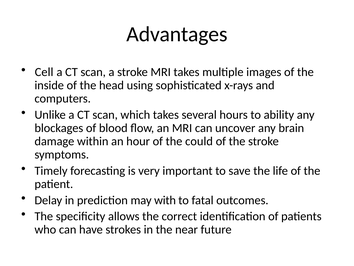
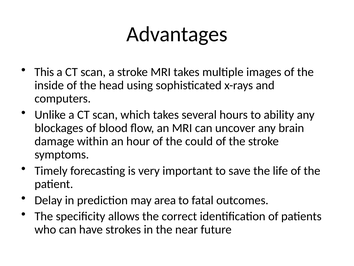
Cell: Cell -> This
with: with -> area
